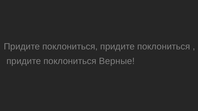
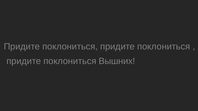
Верные: Верные -> Вышних
